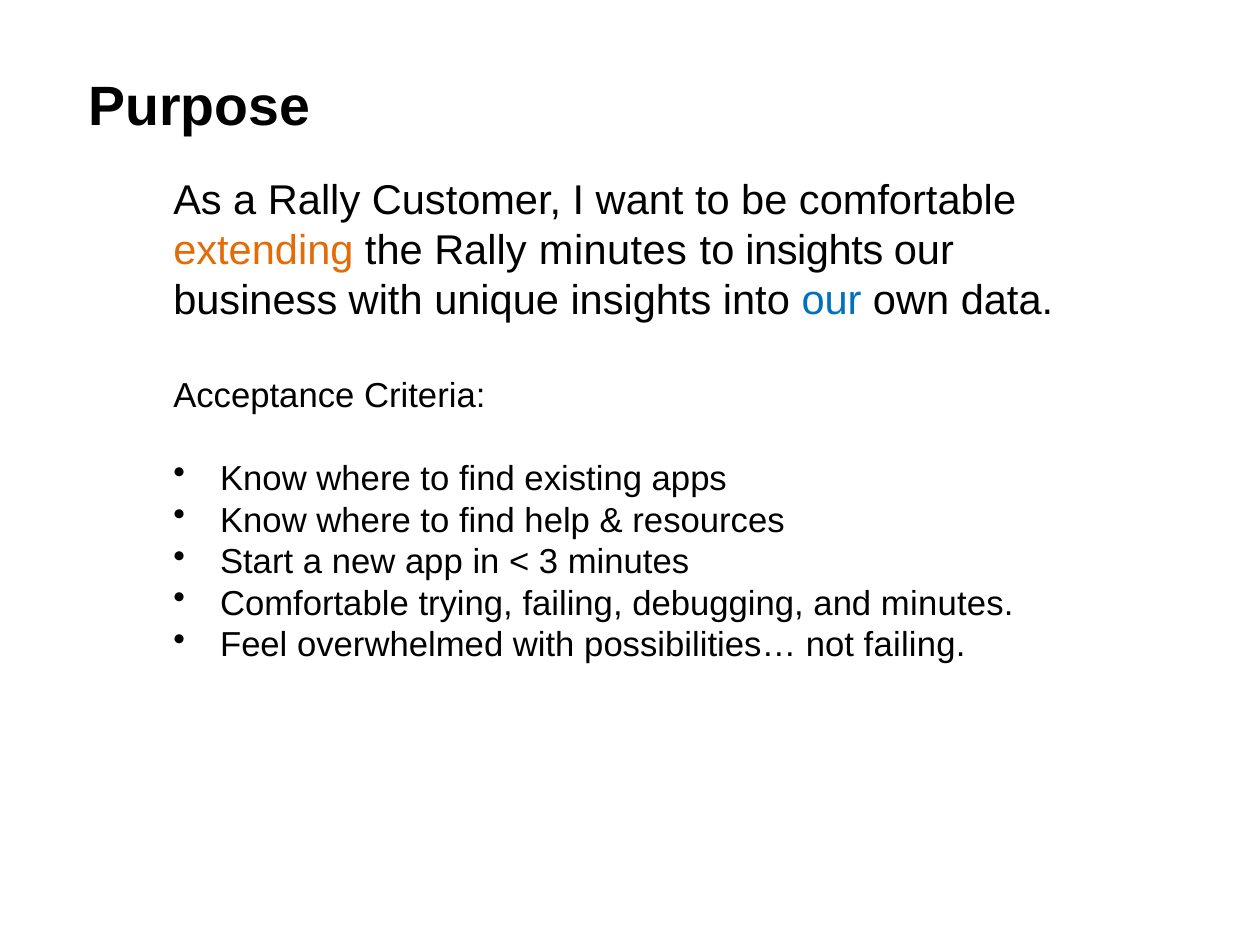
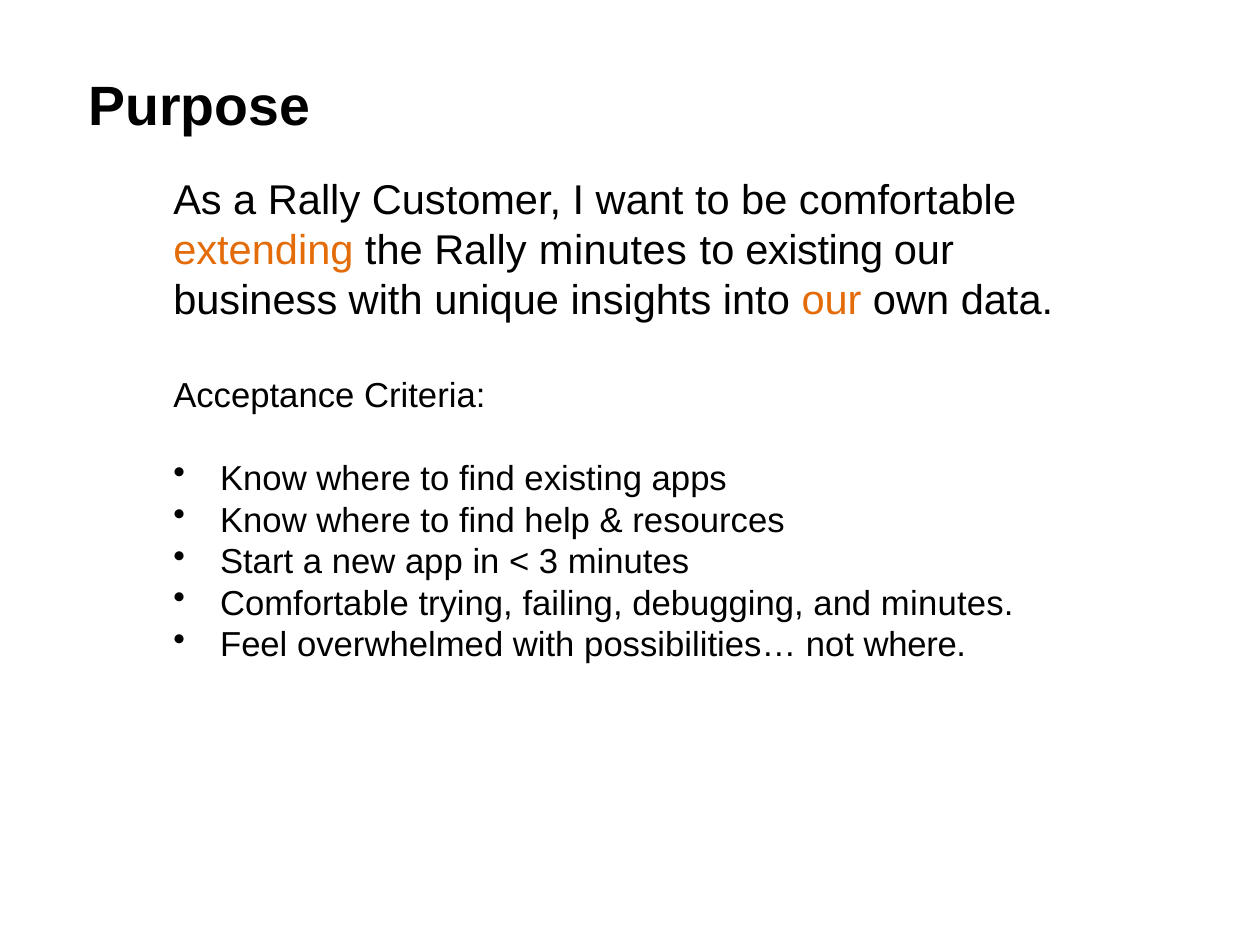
to insights: insights -> existing
our at (832, 301) colour: blue -> orange
not failing: failing -> where
